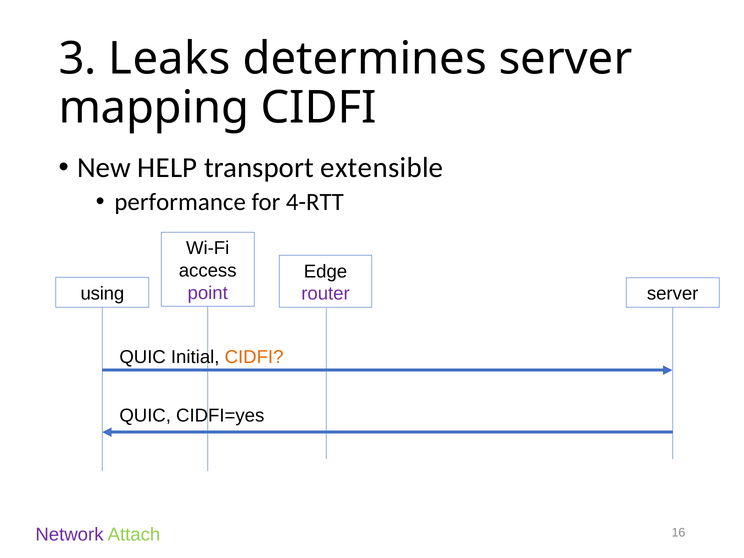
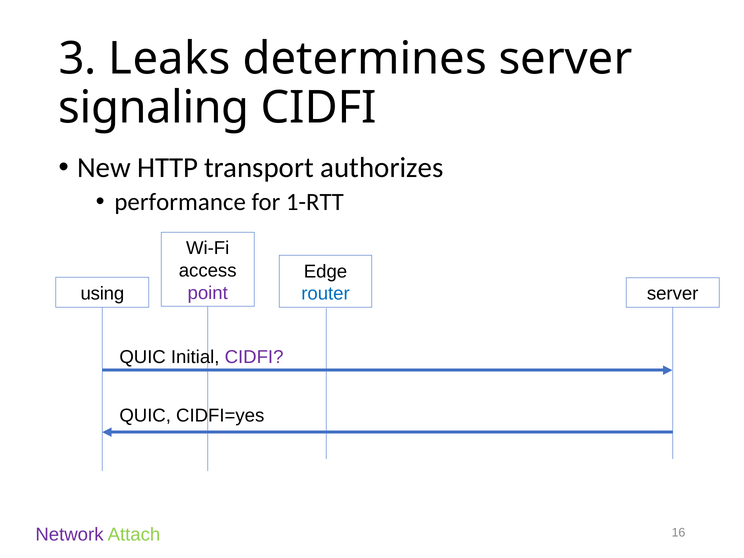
mapping: mapping -> signaling
HELP: HELP -> HTTP
extensible: extensible -> authorizes
4-RTT: 4-RTT -> 1-RTT
router colour: purple -> blue
CIDFI at (254, 357) colour: orange -> purple
